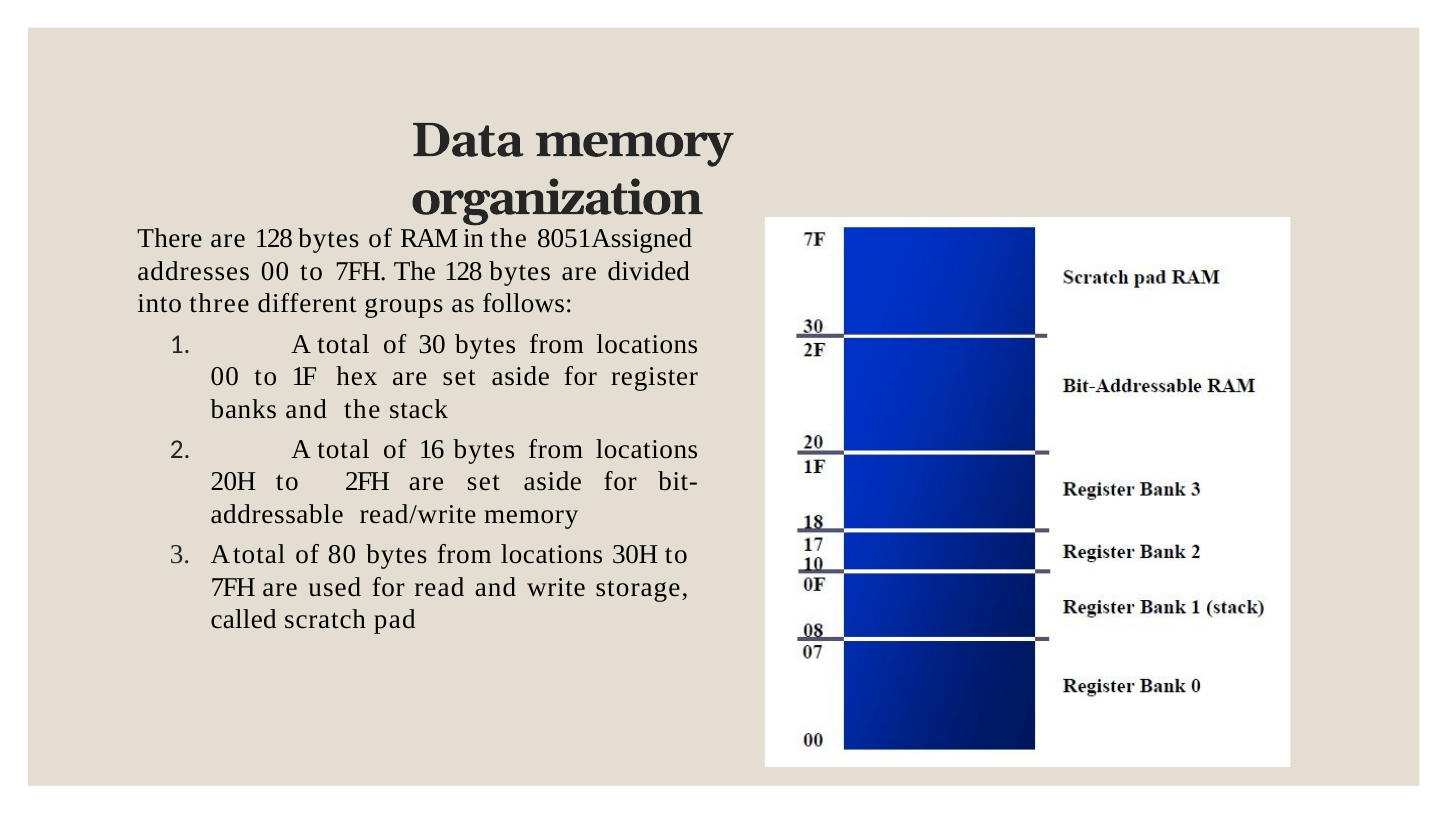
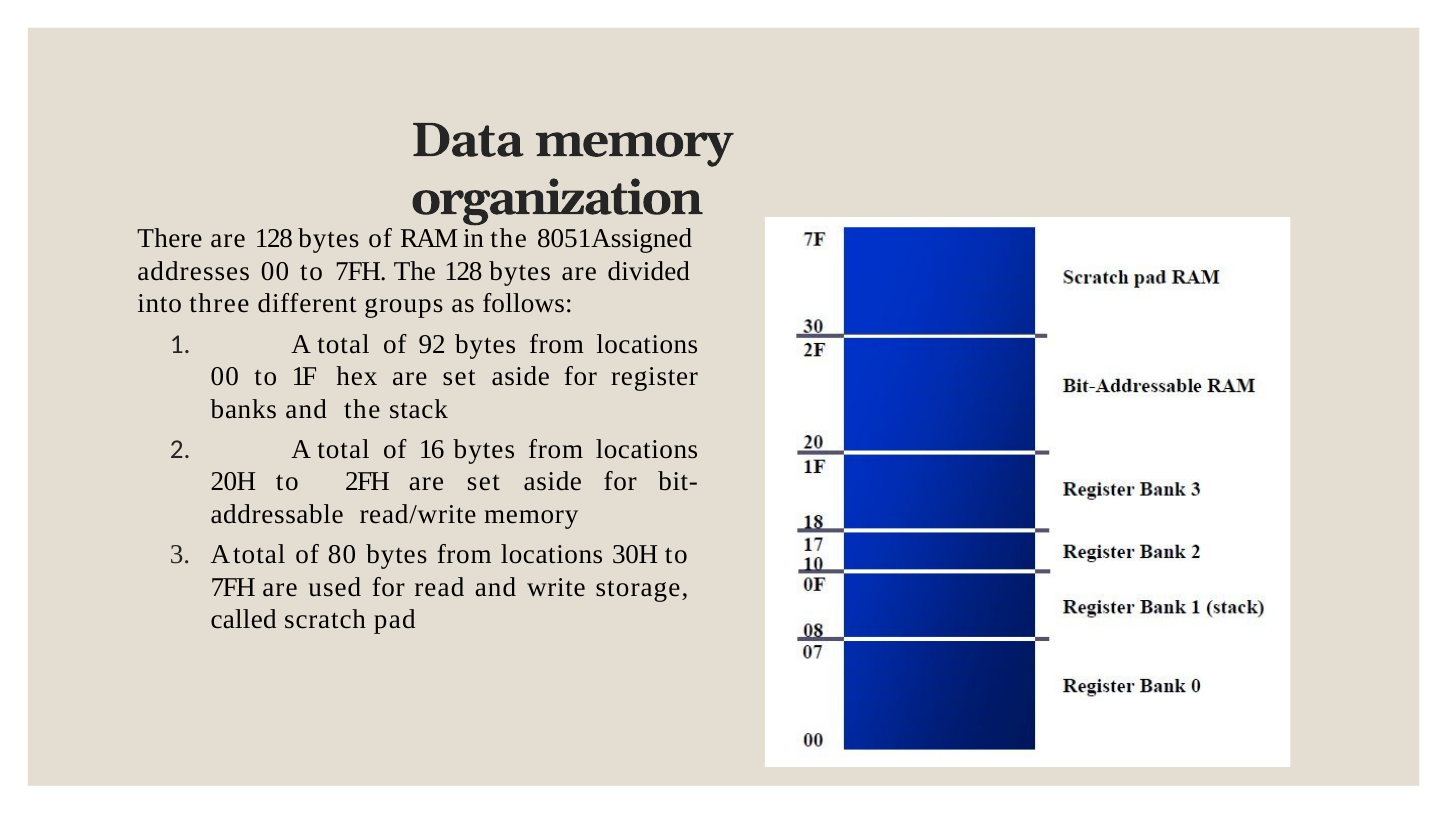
30: 30 -> 92
